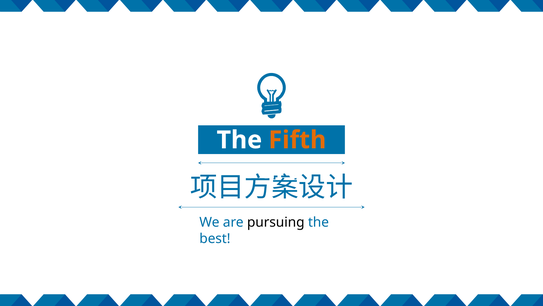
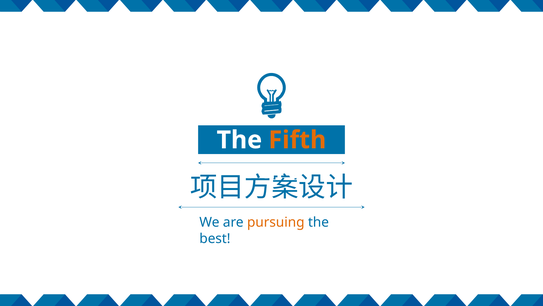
pursuing colour: black -> orange
